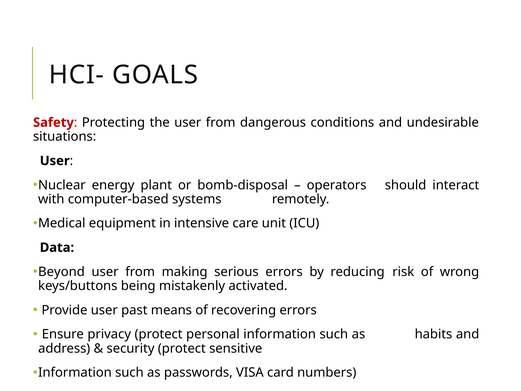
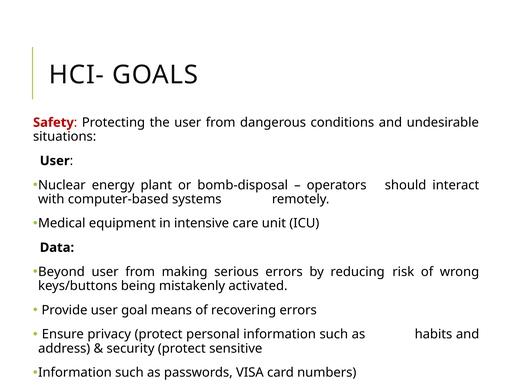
past: past -> goal
